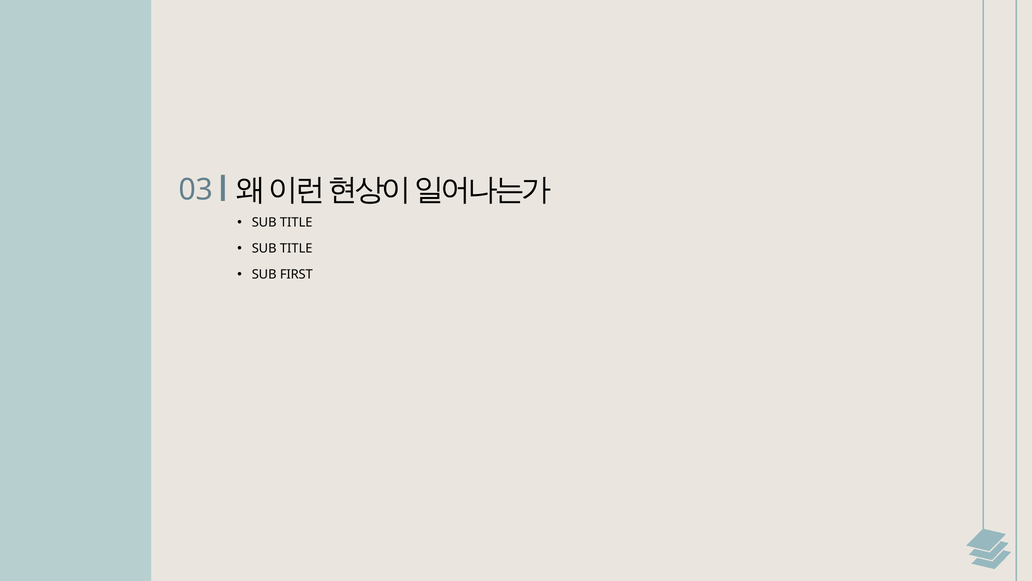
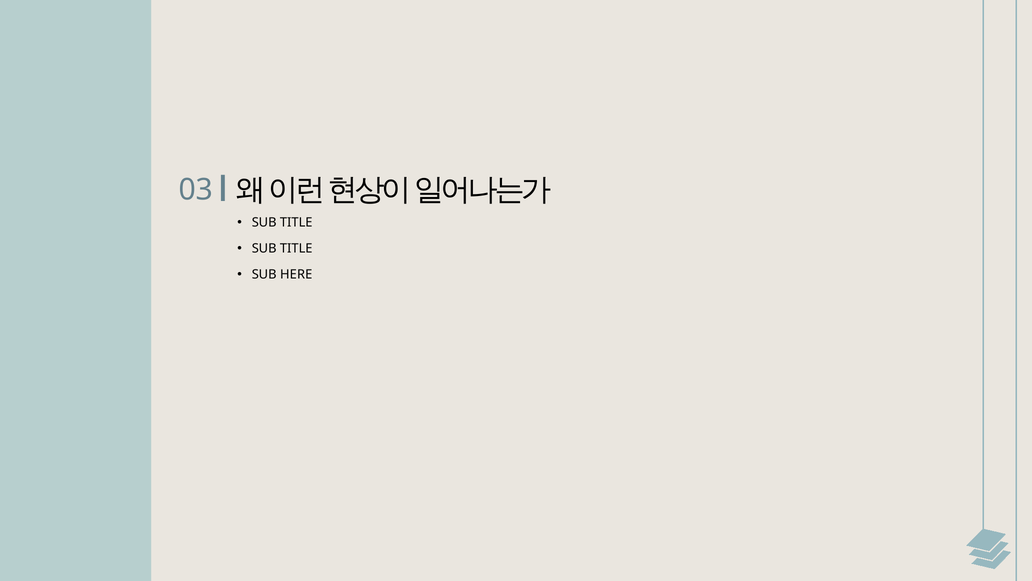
FIRST: FIRST -> HERE
